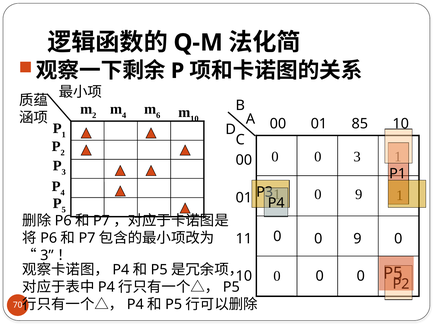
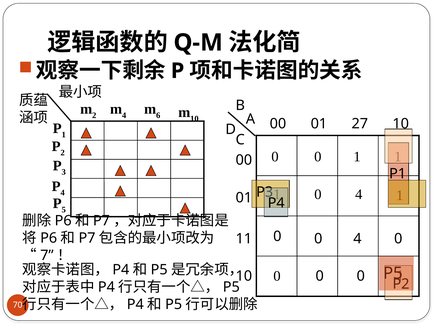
85: 85 -> 27
3 at (357, 157): 3 -> 1
9 at (359, 194): 9 -> 4
0 9: 9 -> 4
3 at (47, 255): 3 -> 7
